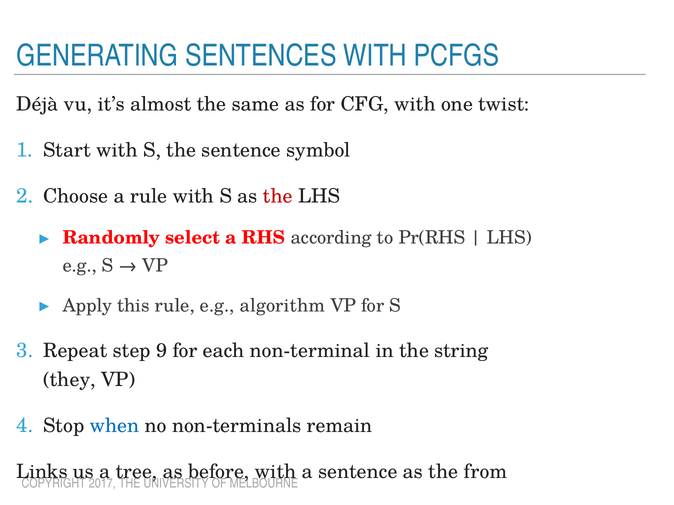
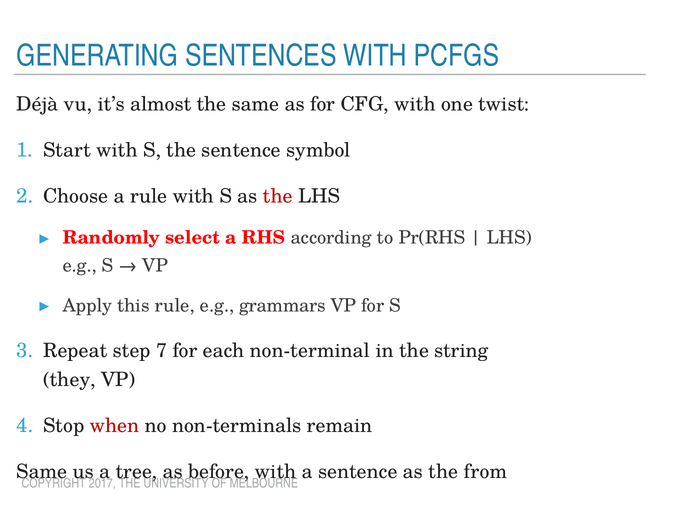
algorithm: algorithm -> grammars
9: 9 -> 7
when colour: blue -> red
Links at (42, 472): Links -> Same
